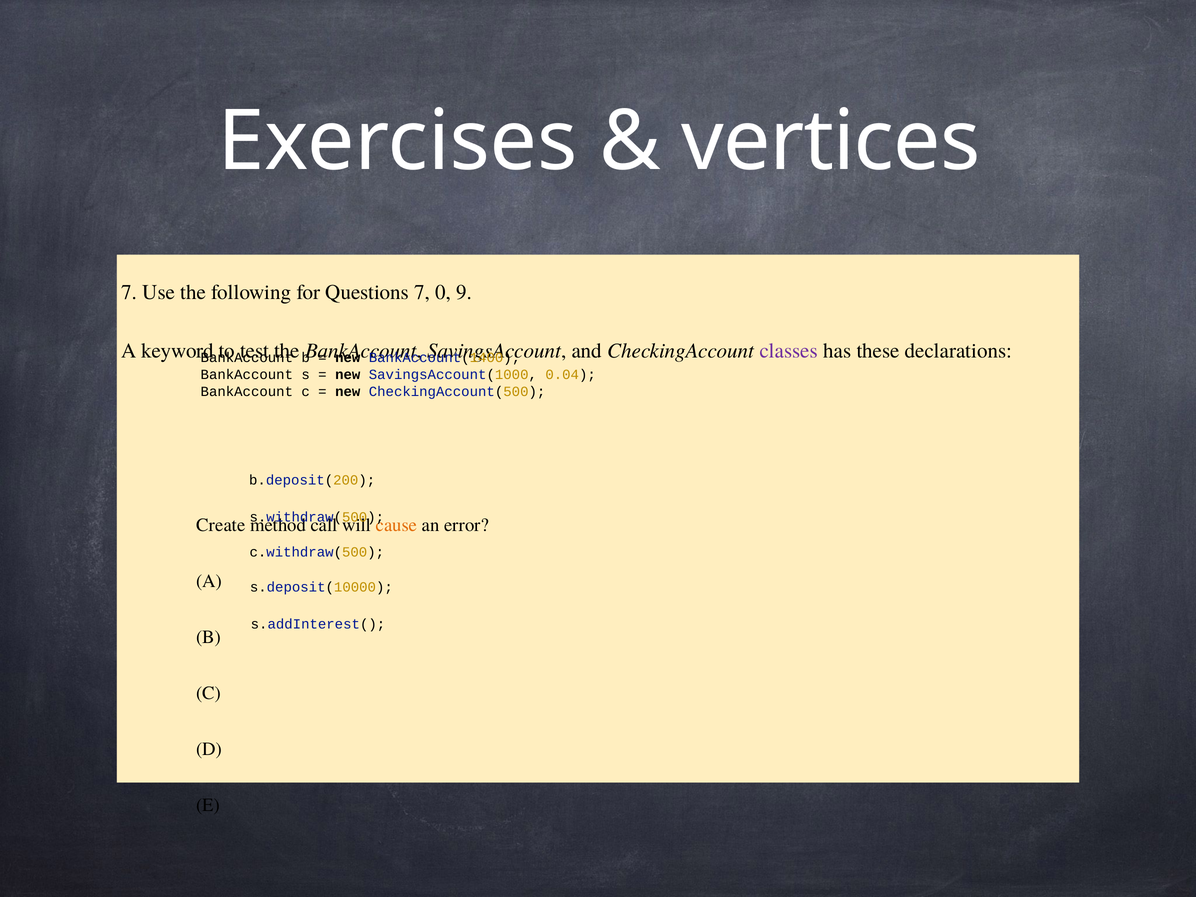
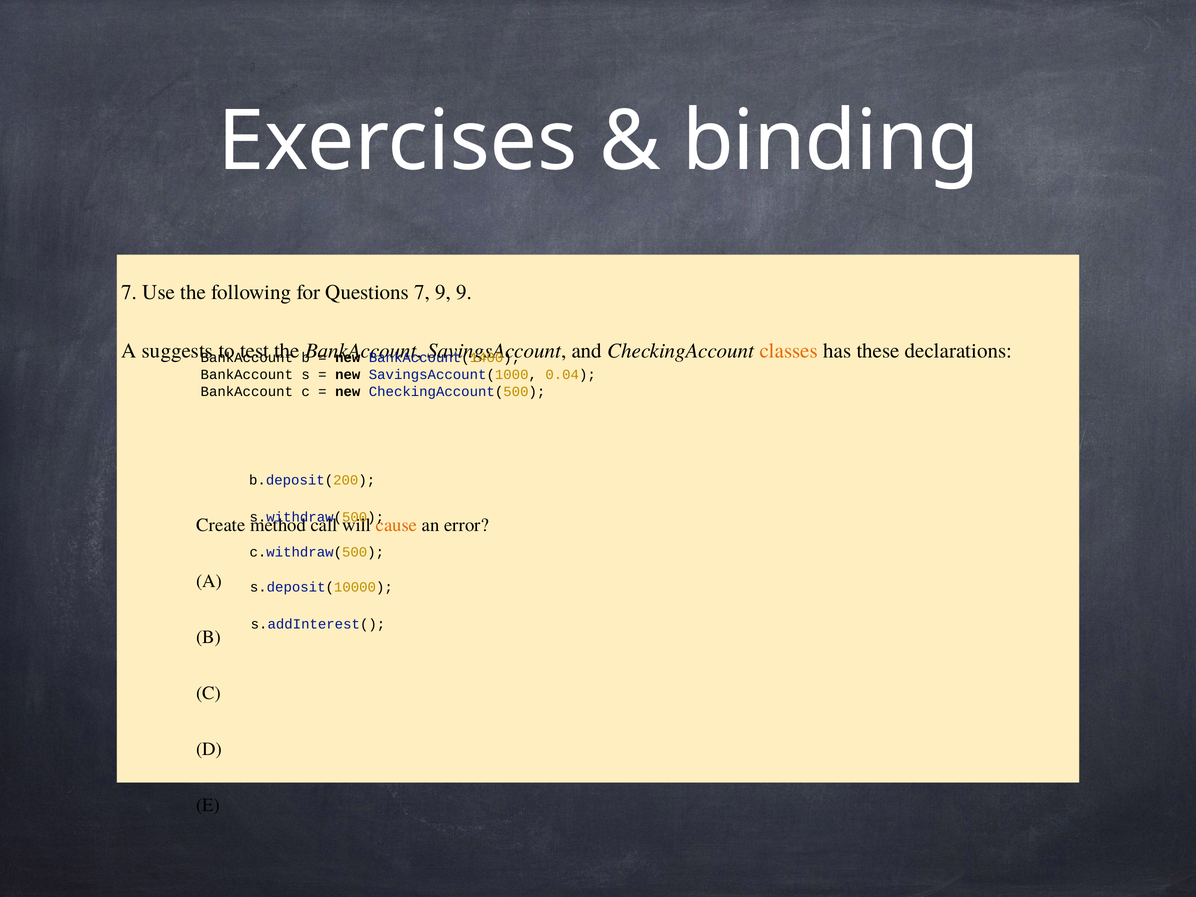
vertices: vertices -> binding
7 0: 0 -> 9
keyword: keyword -> suggests
classes colour: purple -> orange
